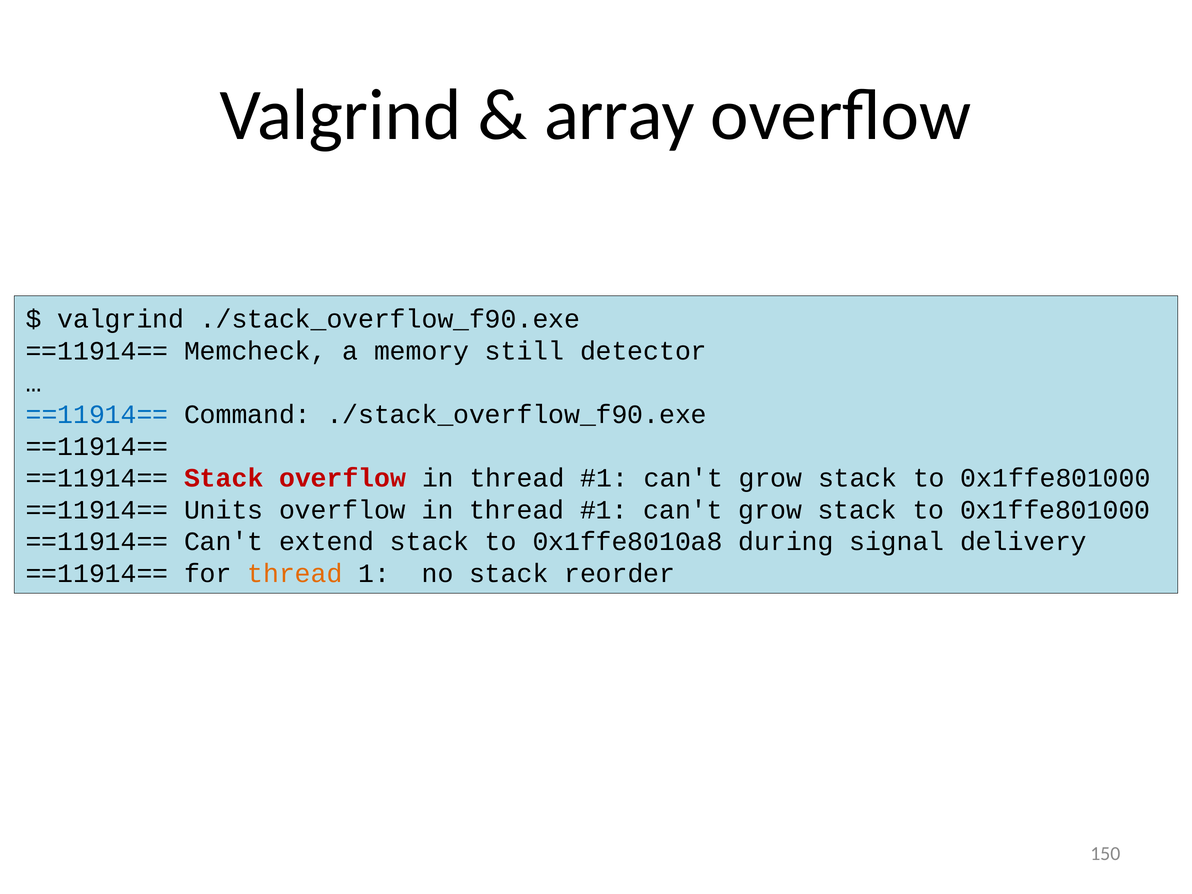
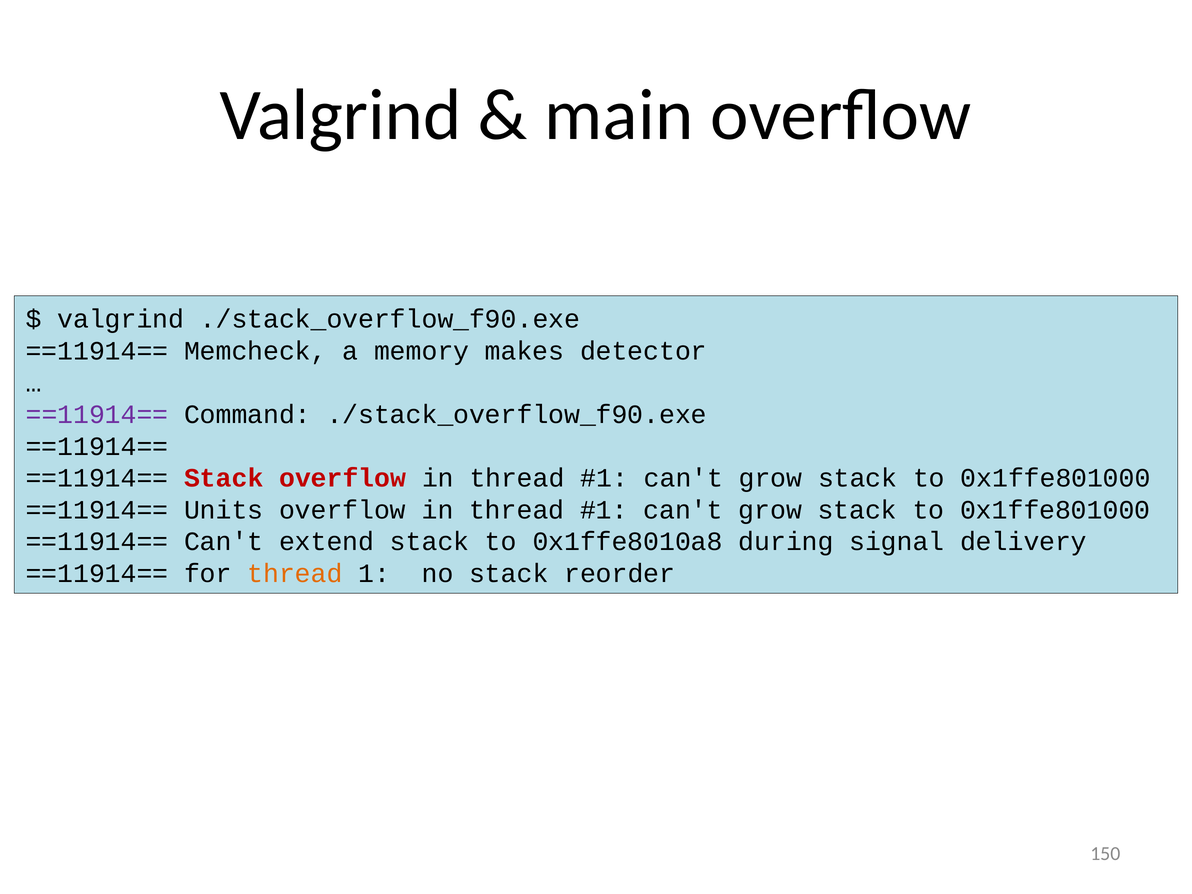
array: array -> main
still: still -> makes
==11914== at (97, 415) colour: blue -> purple
